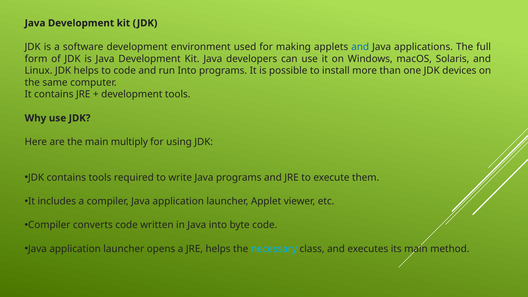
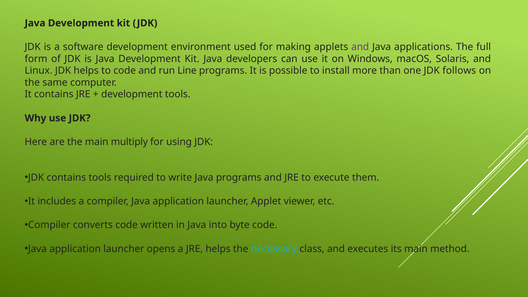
and at (360, 47) colour: blue -> purple
run Into: Into -> Line
devices: devices -> follows
